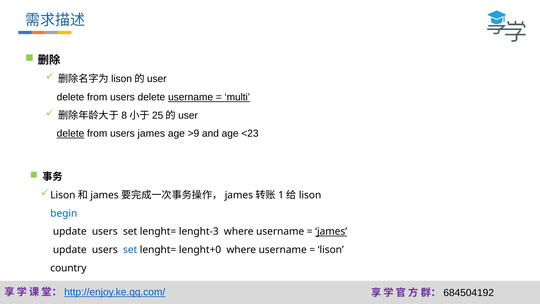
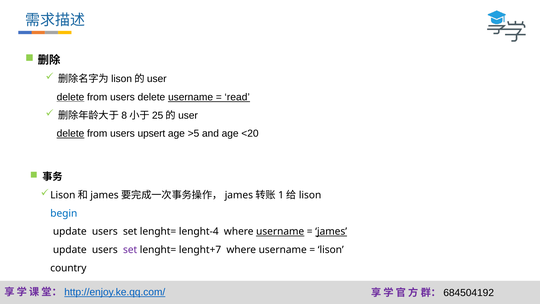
delete at (70, 97) underline: none -> present
multi: multi -> read
users james: james -> upsert
>9: >9 -> >5
<23: <23 -> <20
lenght-3: lenght-3 -> lenght-4
username at (280, 231) underline: none -> present
set at (130, 250) colour: blue -> purple
lenght+0: lenght+0 -> lenght+7
